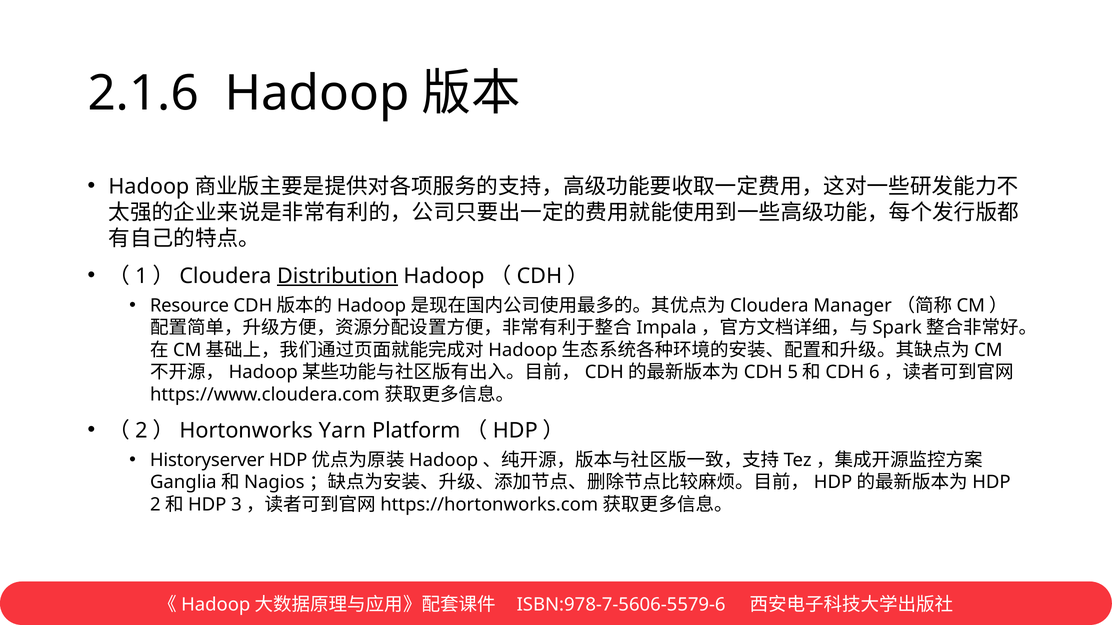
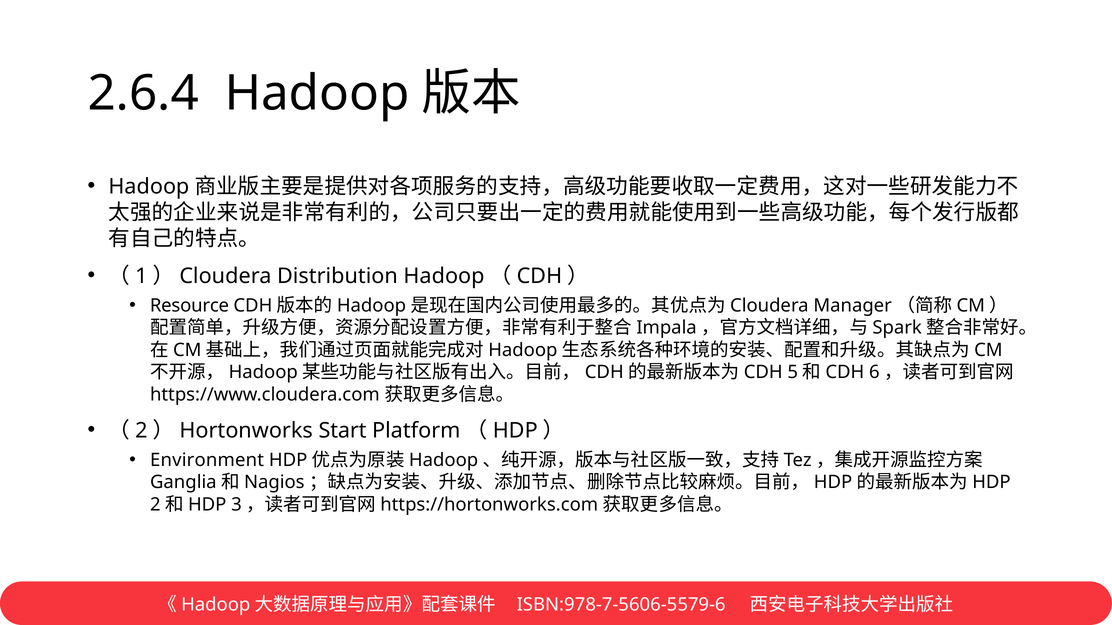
2.1.6: 2.1.6 -> 2.6.4
Distribution underline: present -> none
Yarn: Yarn -> Start
Historyserver: Historyserver -> Environment
